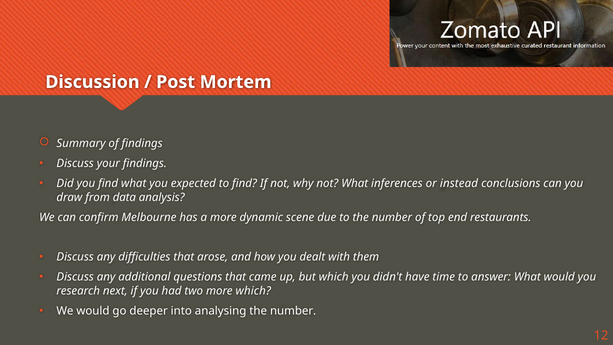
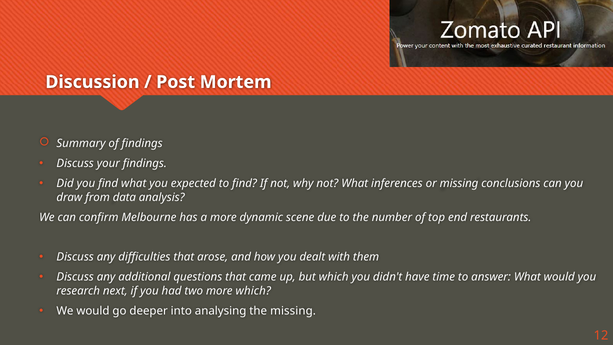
or instead: instead -> missing
analysing the number: number -> missing
